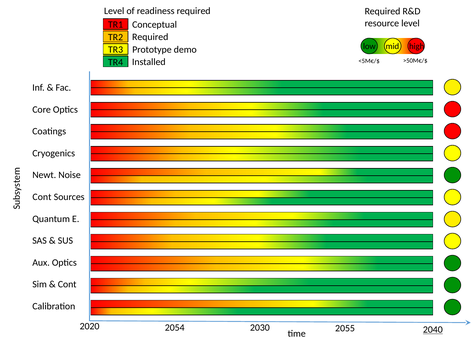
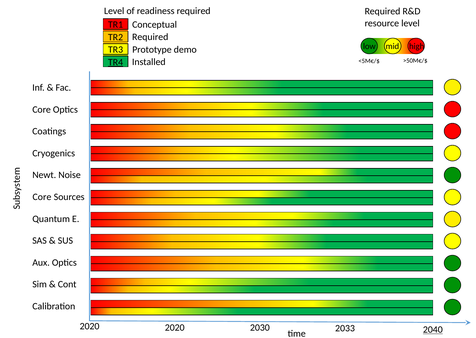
TR4 underline: none -> present
Cont at (42, 197): Cont -> Core
2020 2054: 2054 -> 2020
2055: 2055 -> 2033
